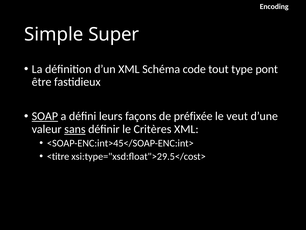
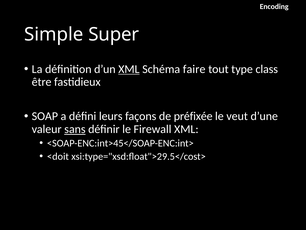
XML at (129, 69) underline: none -> present
code: code -> faire
pont: pont -> class
SOAP underline: present -> none
Critères: Critères -> Firewall
<titre: <titre -> <doit
